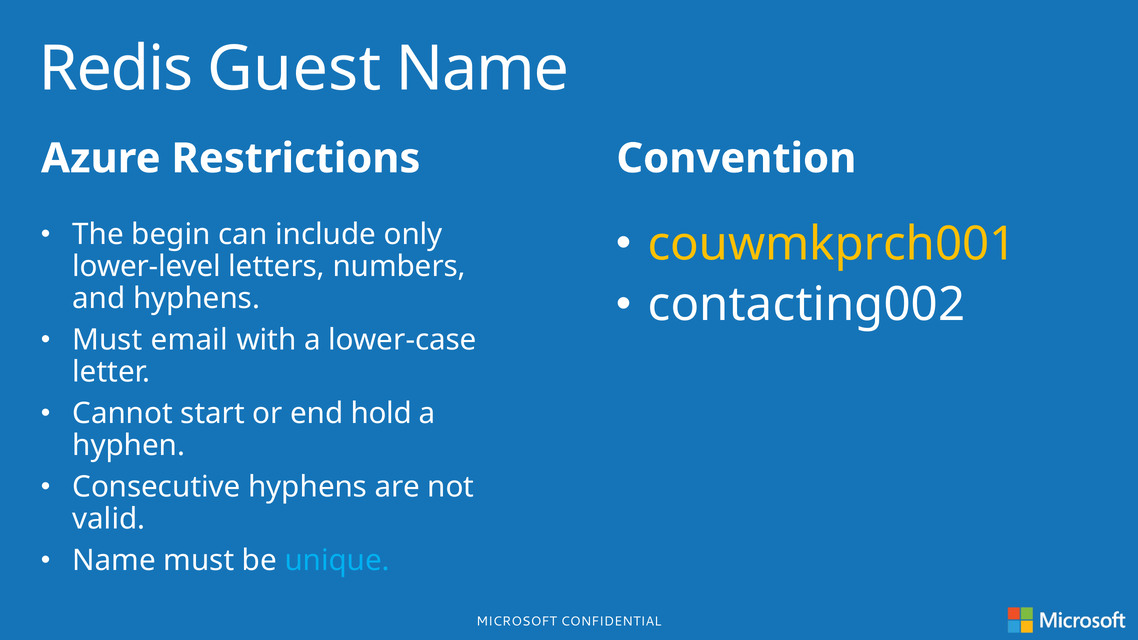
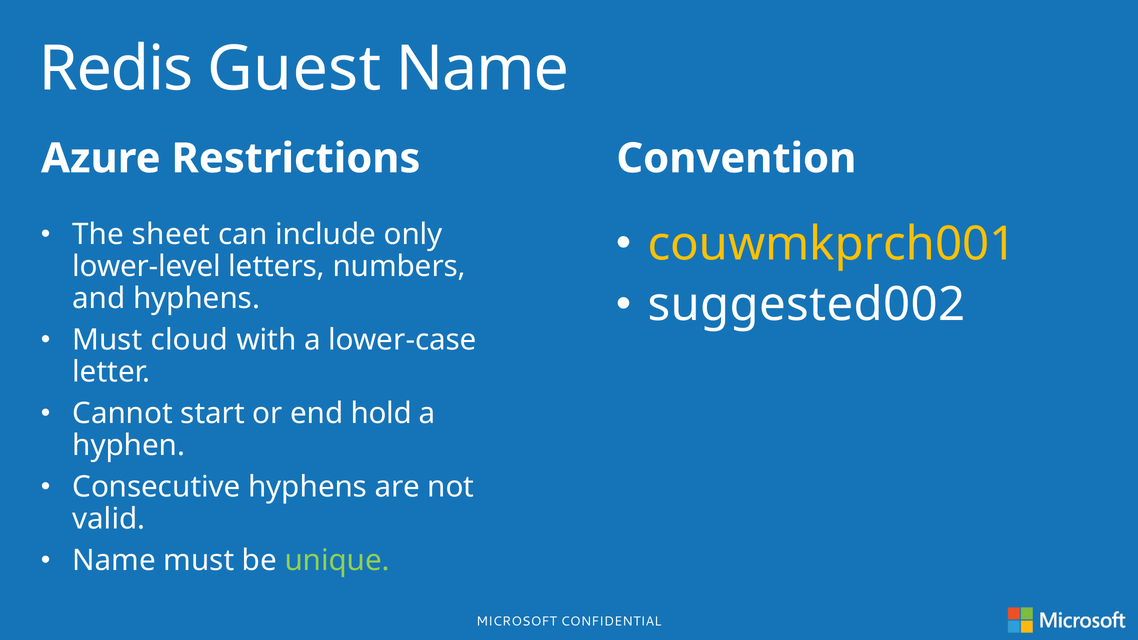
begin: begin -> sheet
contacting002: contacting002 -> suggested002
email: email -> cloud
unique colour: light blue -> light green
